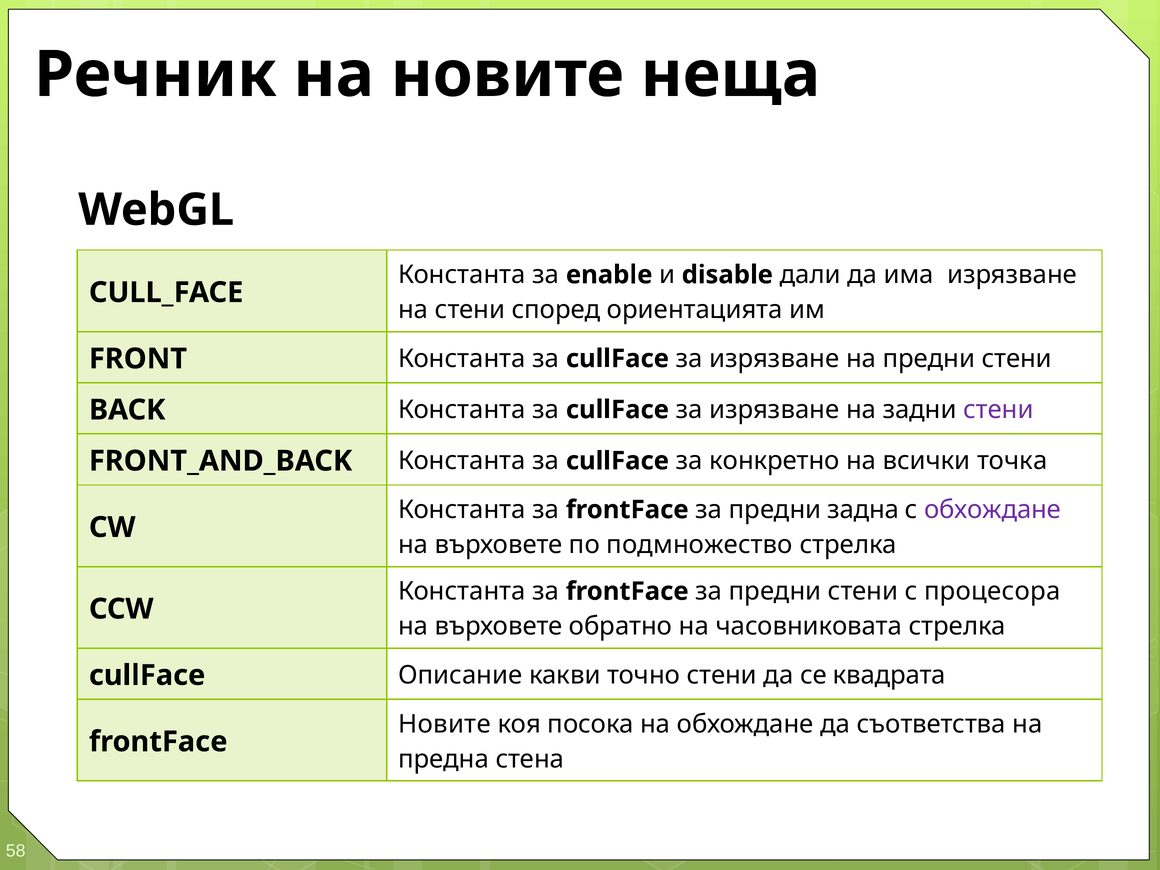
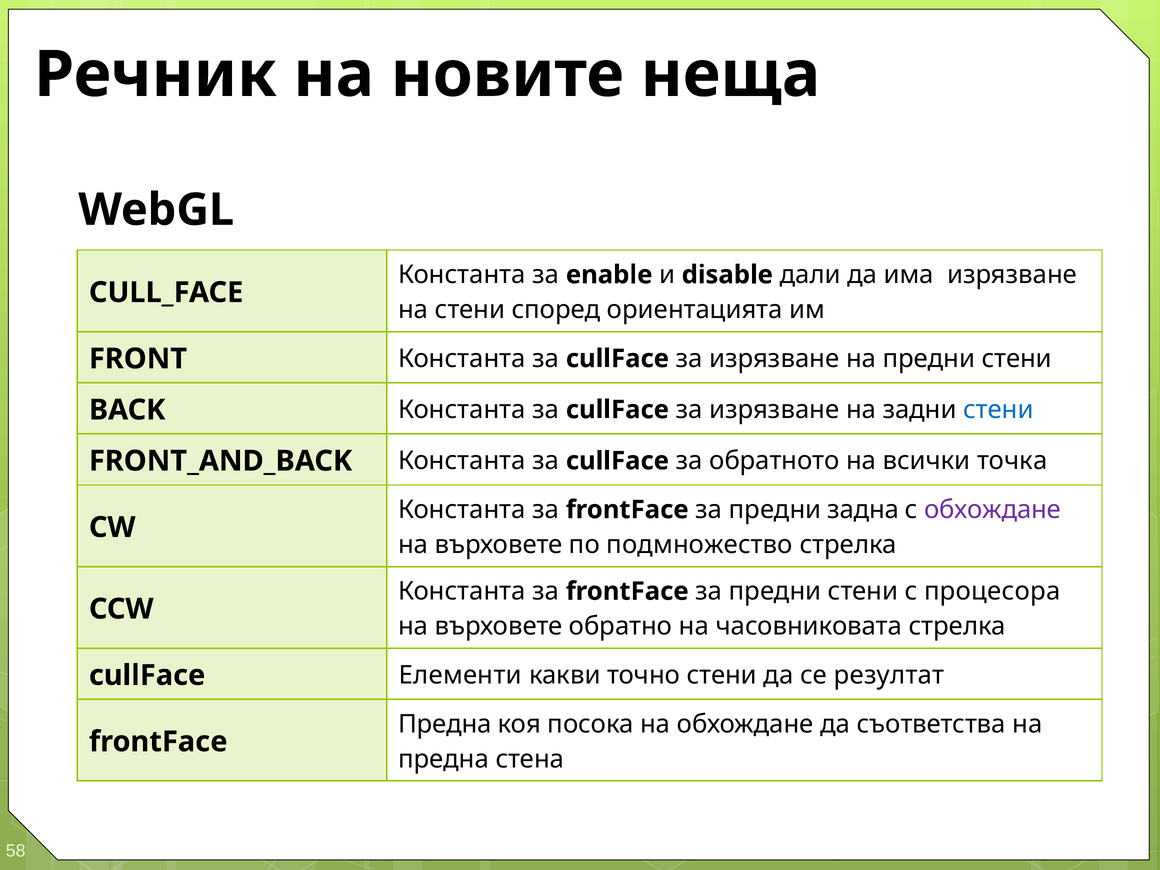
стени at (999, 410) colour: purple -> blue
конкретно: конкретно -> обратното
Описание: Описание -> Елементи
квадрата: квадрата -> резултат
Новите at (445, 724): Новите -> Предна
